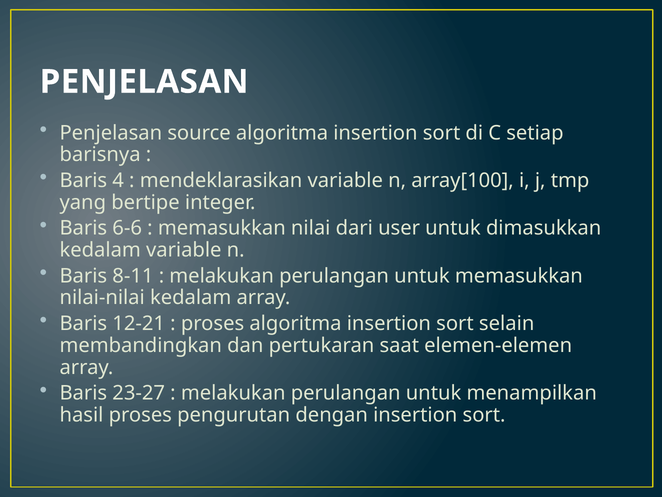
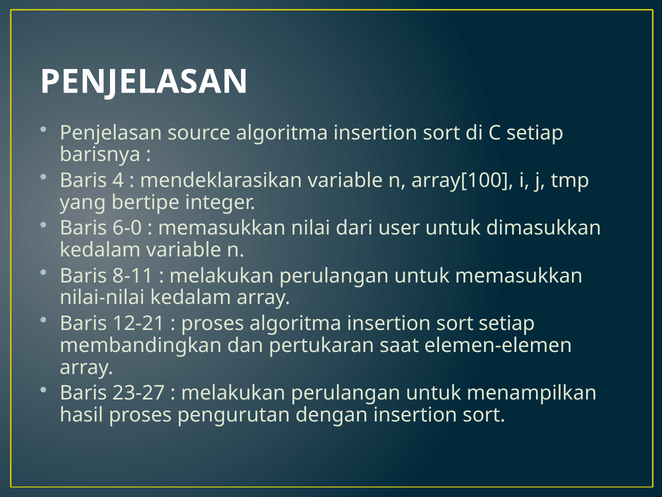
6-6: 6-6 -> 6-0
sort selain: selain -> setiap
